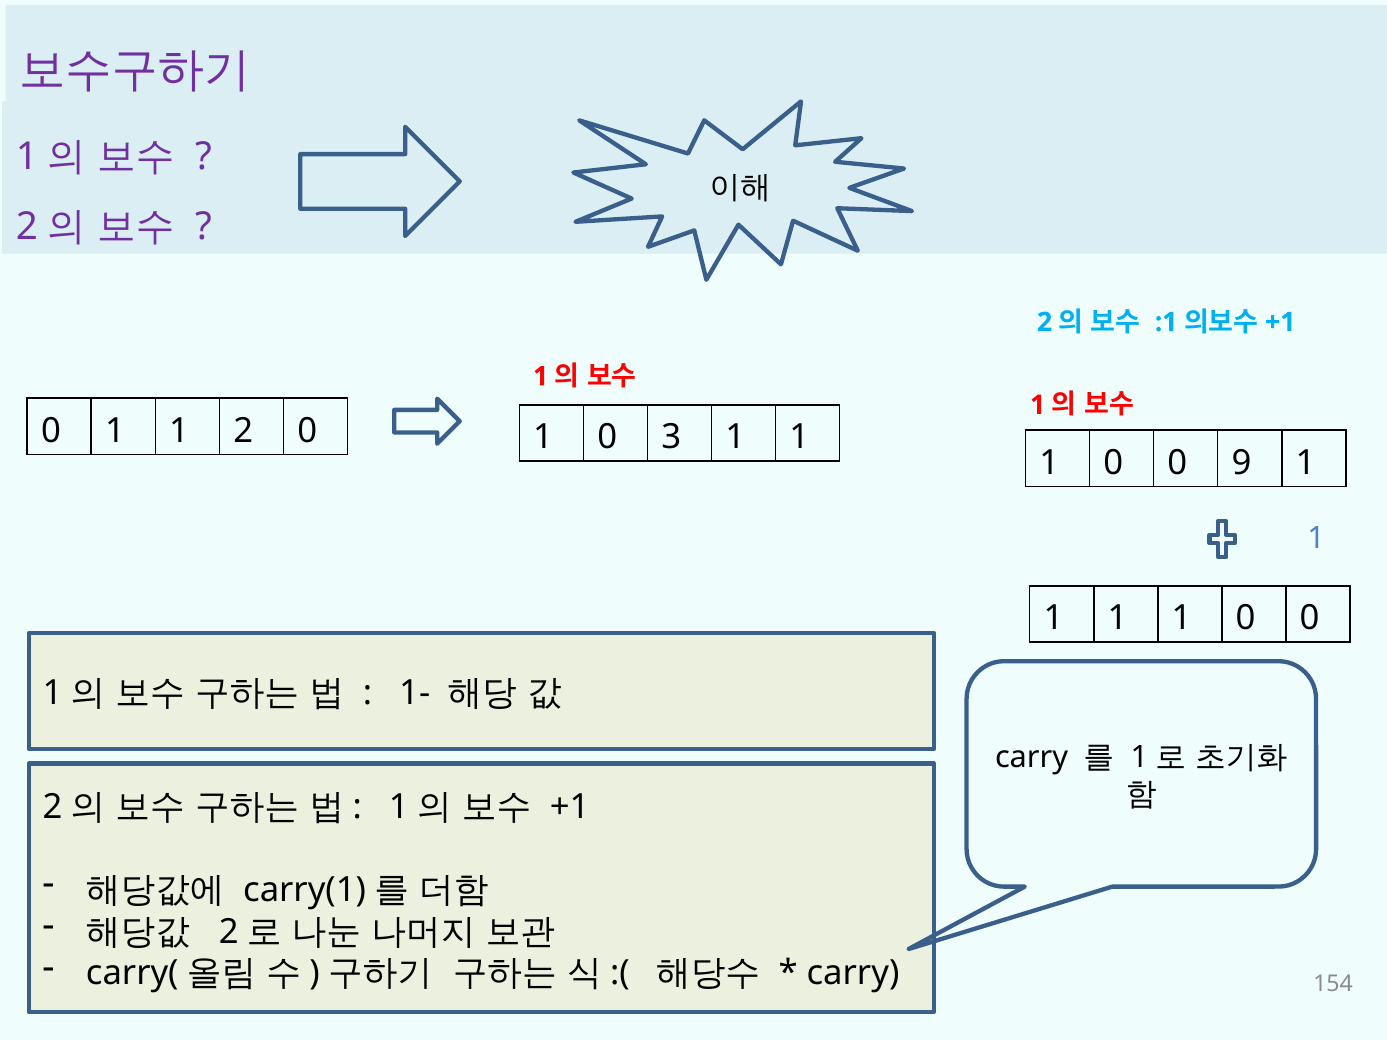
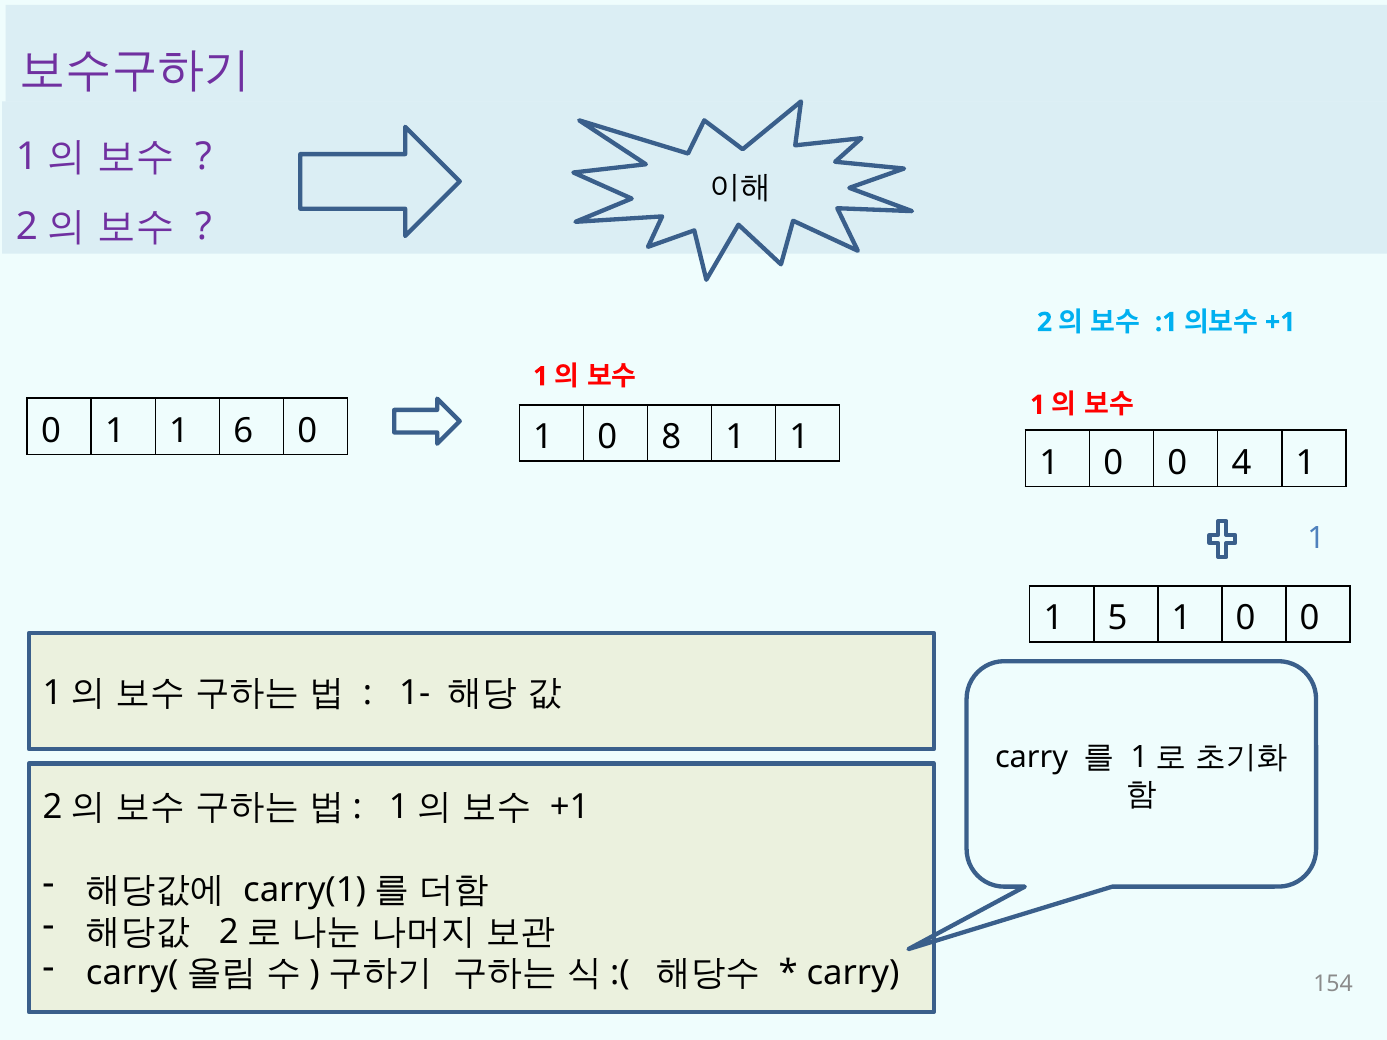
1 2: 2 -> 6
3: 3 -> 8
9: 9 -> 4
1 at (1117, 619): 1 -> 5
